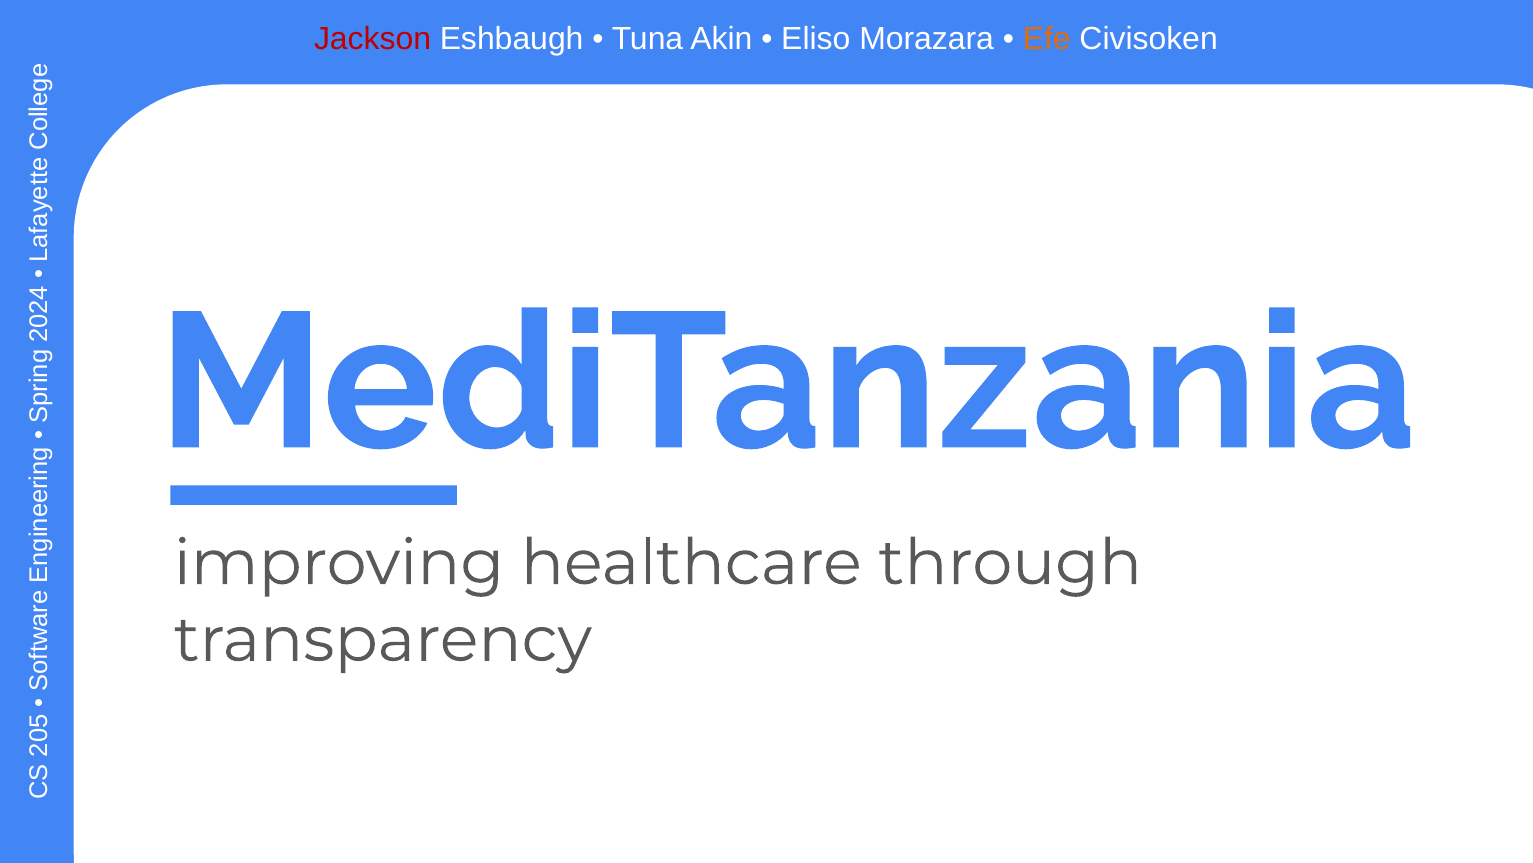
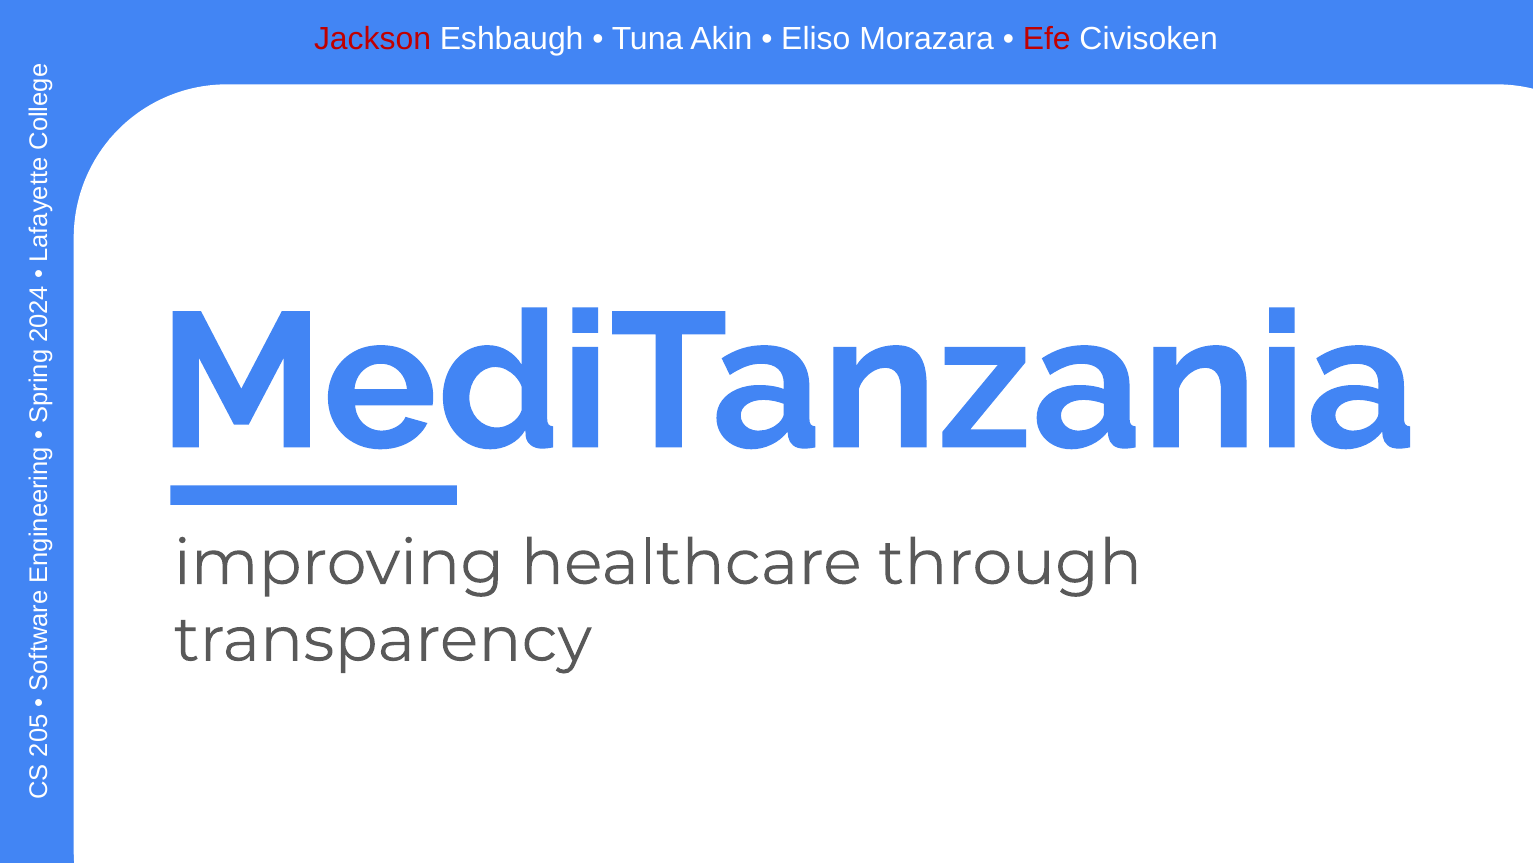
Efe colour: orange -> red
